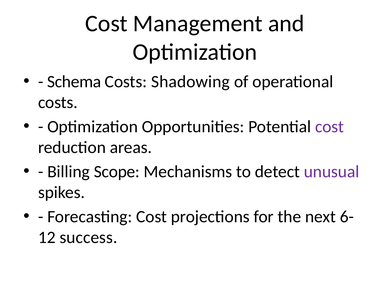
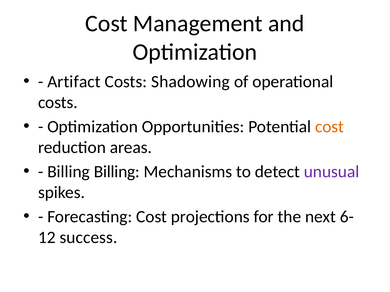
Schema: Schema -> Artifact
cost at (330, 127) colour: purple -> orange
Billing Scope: Scope -> Billing
